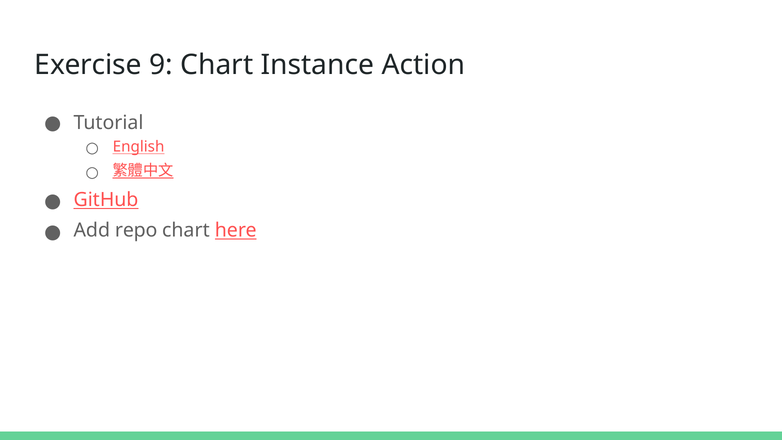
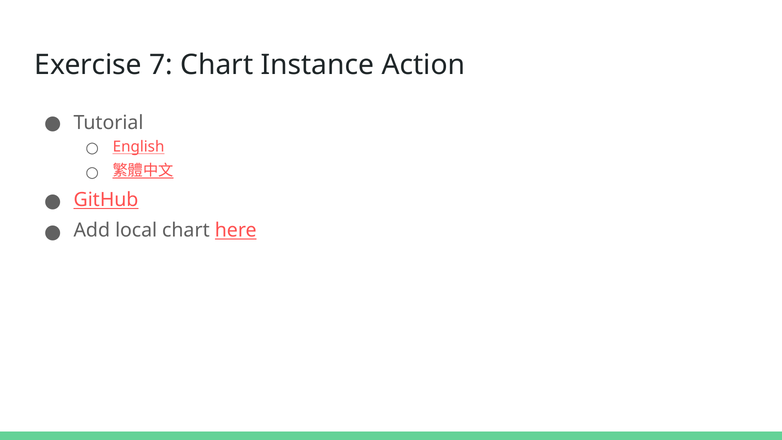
9: 9 -> 7
repo: repo -> local
